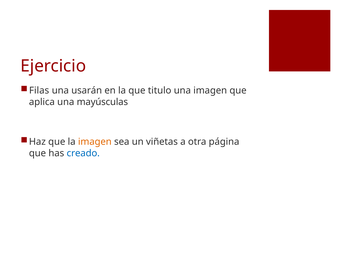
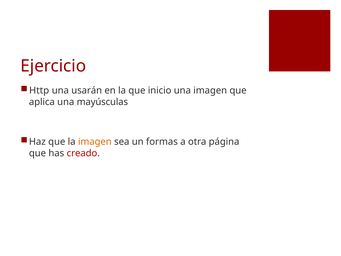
Filas: Filas -> Http
titulo: titulo -> inicio
viñetas: viñetas -> formas
creado colour: blue -> red
